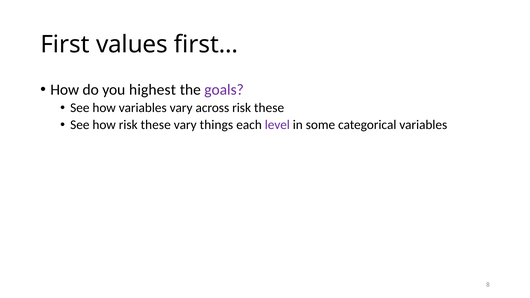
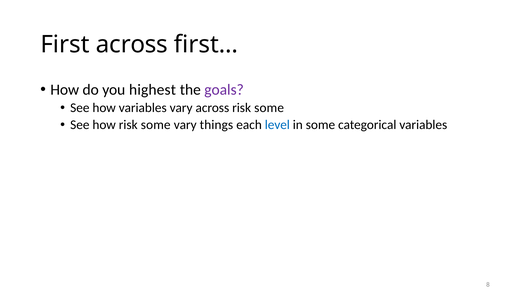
First values: values -> across
across risk these: these -> some
how risk these: these -> some
level colour: purple -> blue
